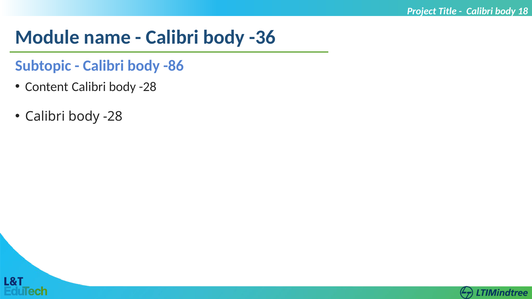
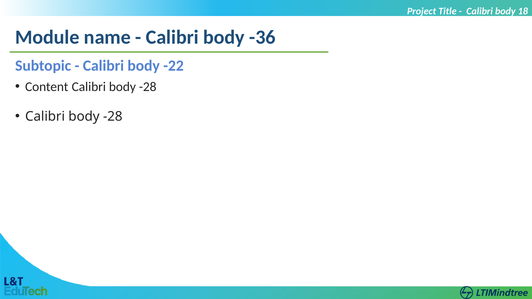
-86: -86 -> -22
